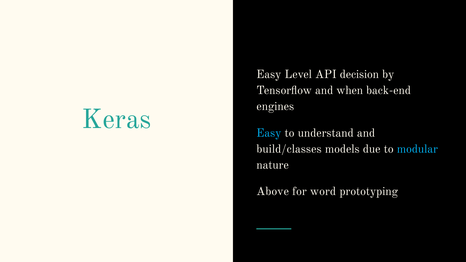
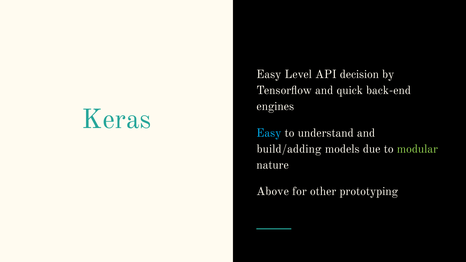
when: when -> quick
build/classes: build/classes -> build/adding
modular colour: light blue -> light green
word: word -> other
